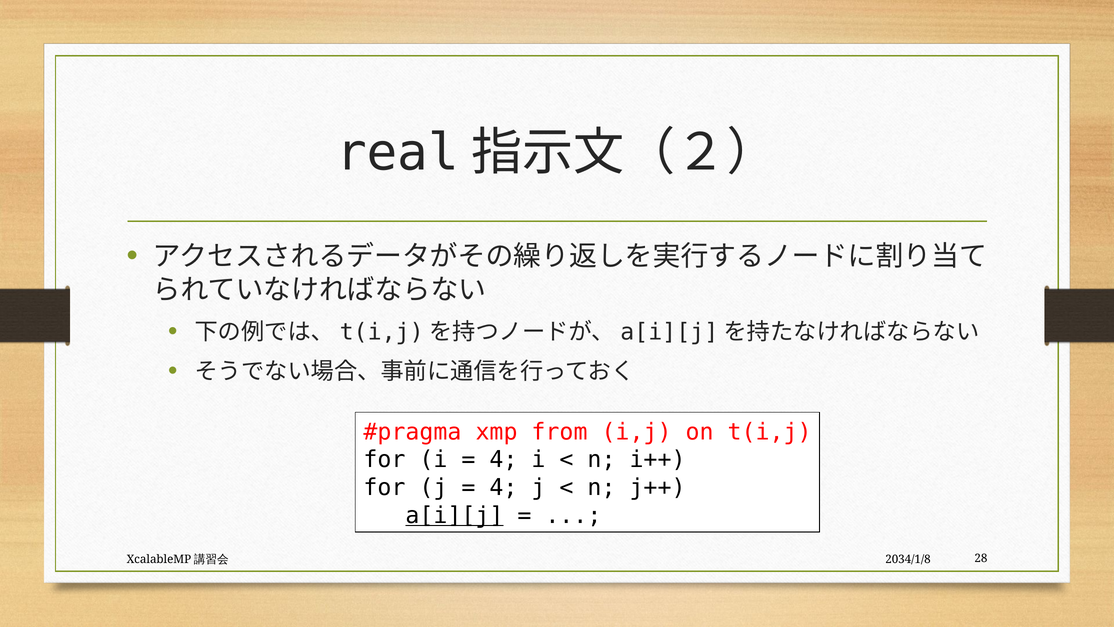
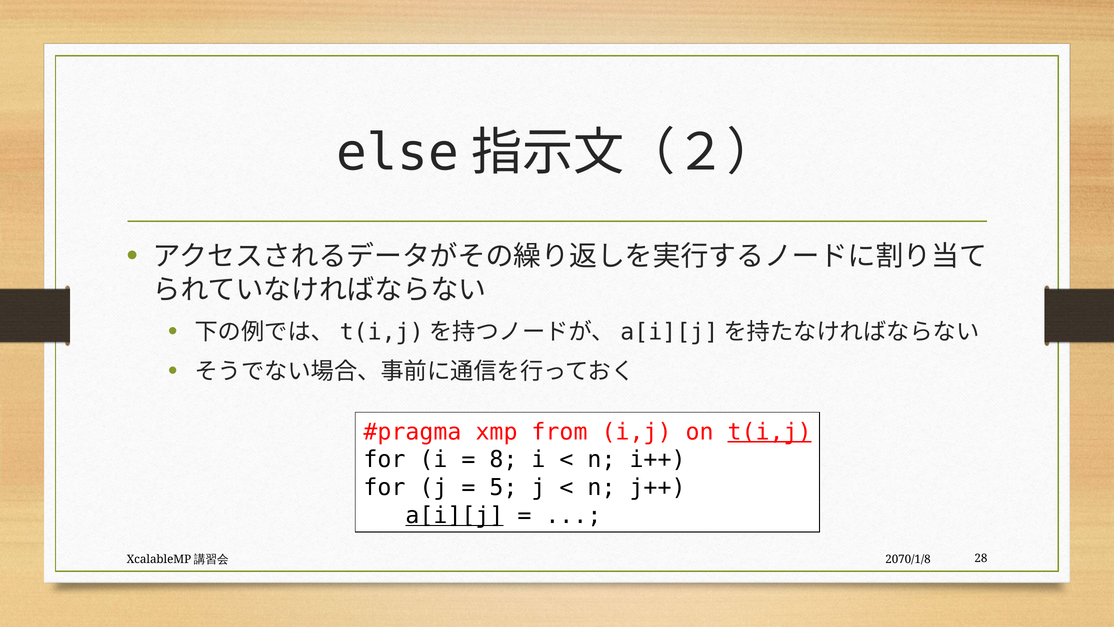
real: real -> else
t(i,j underline: none -> present
4 at (503, 459): 4 -> 8
4 at (503, 487): 4 -> 5
2034/1/8: 2034/1/8 -> 2070/1/8
